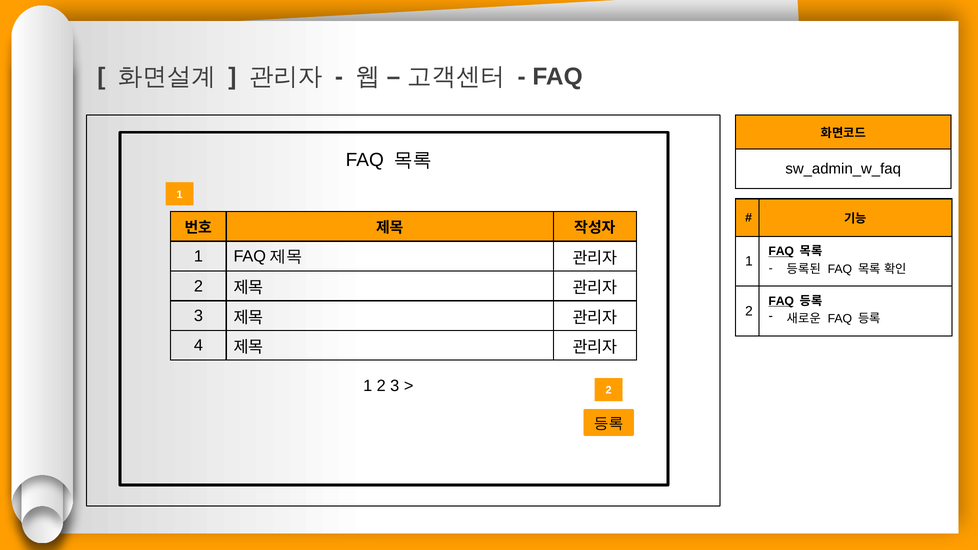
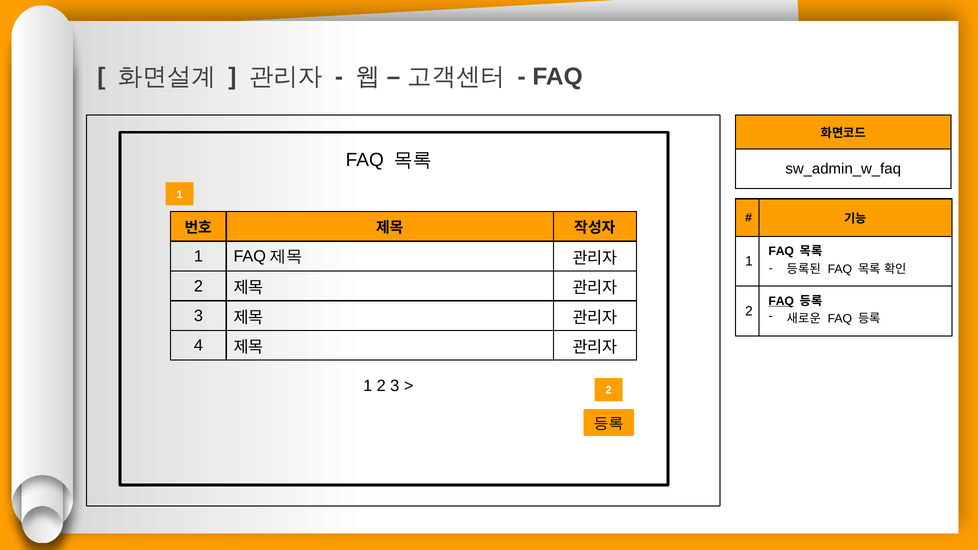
FAQ at (781, 251) underline: present -> none
